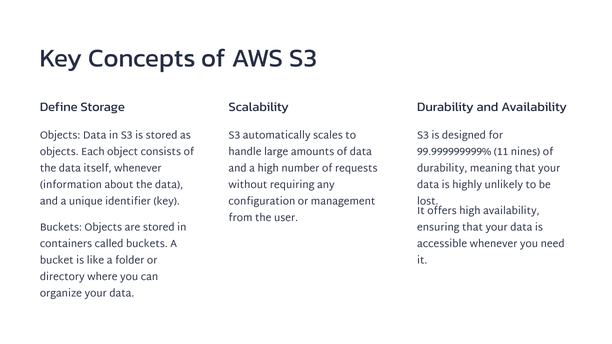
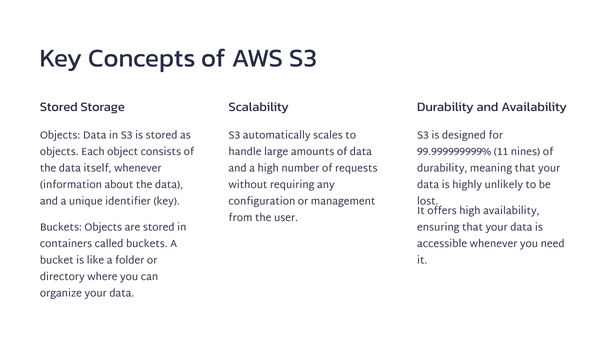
Define at (59, 107): Define -> Stored
